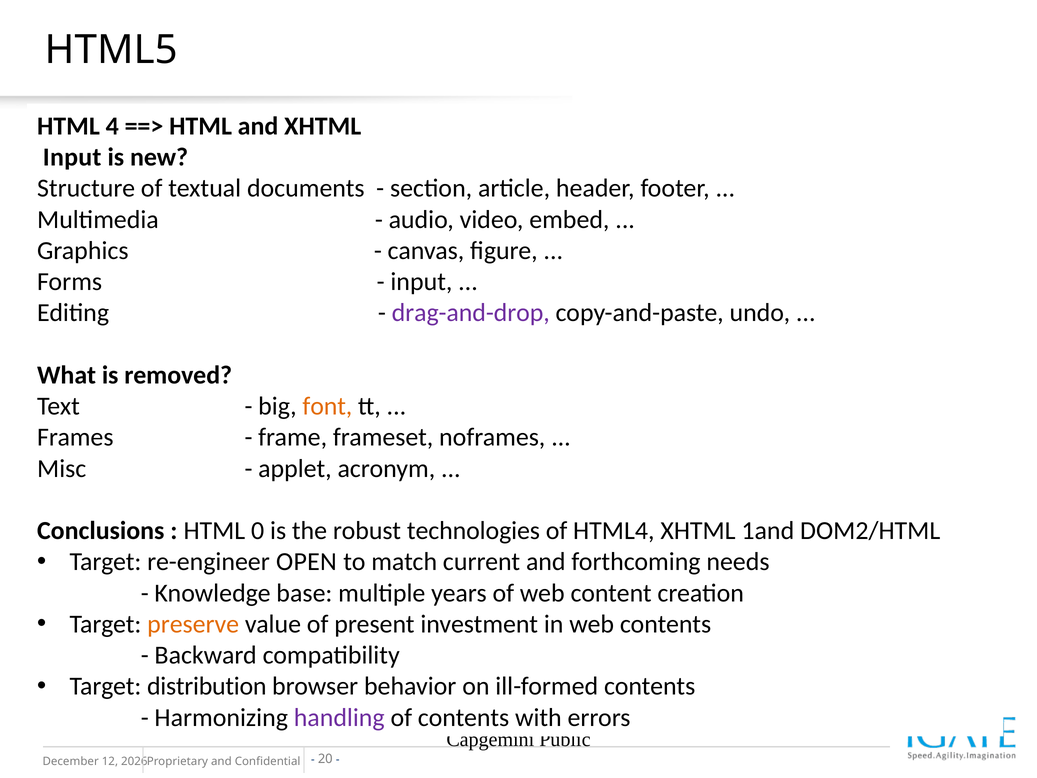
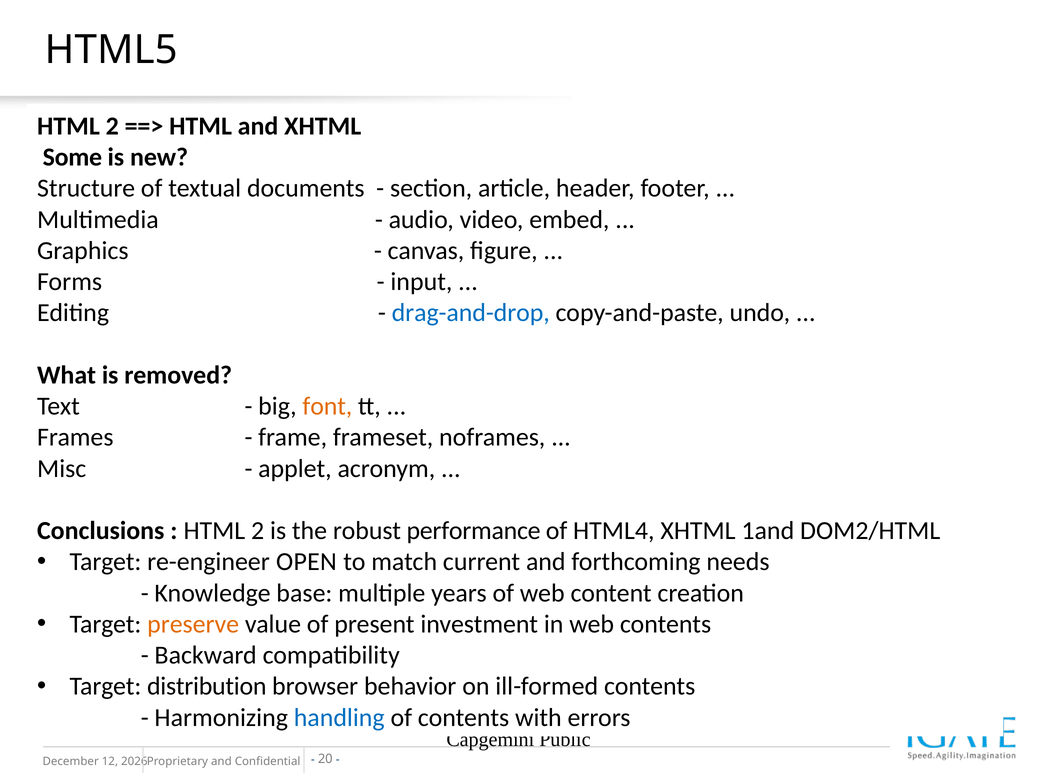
4 at (112, 126): 4 -> 2
Input at (72, 157): Input -> Some
drag-and-drop colour: purple -> blue
0 at (258, 531): 0 -> 2
technologies: technologies -> performance
handling colour: purple -> blue
